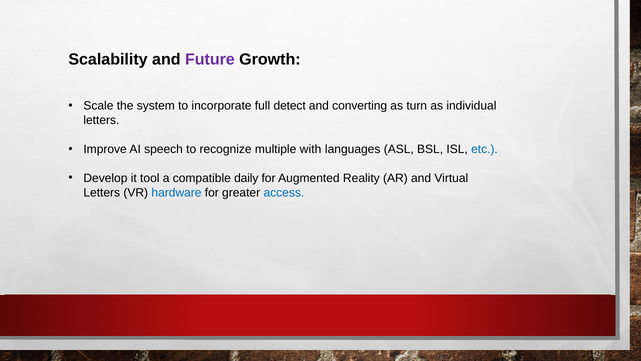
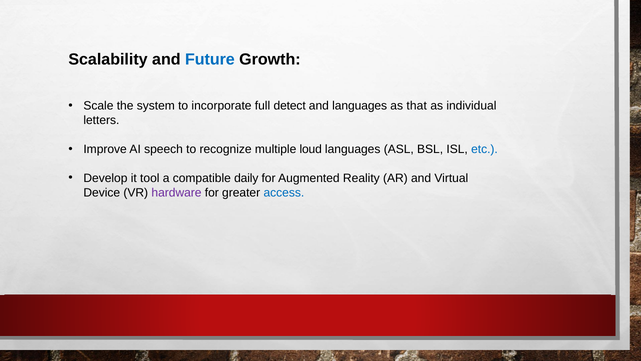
Future colour: purple -> blue
and converting: converting -> languages
turn: turn -> that
with: with -> loud
Letters at (102, 192): Letters -> Device
hardware colour: blue -> purple
